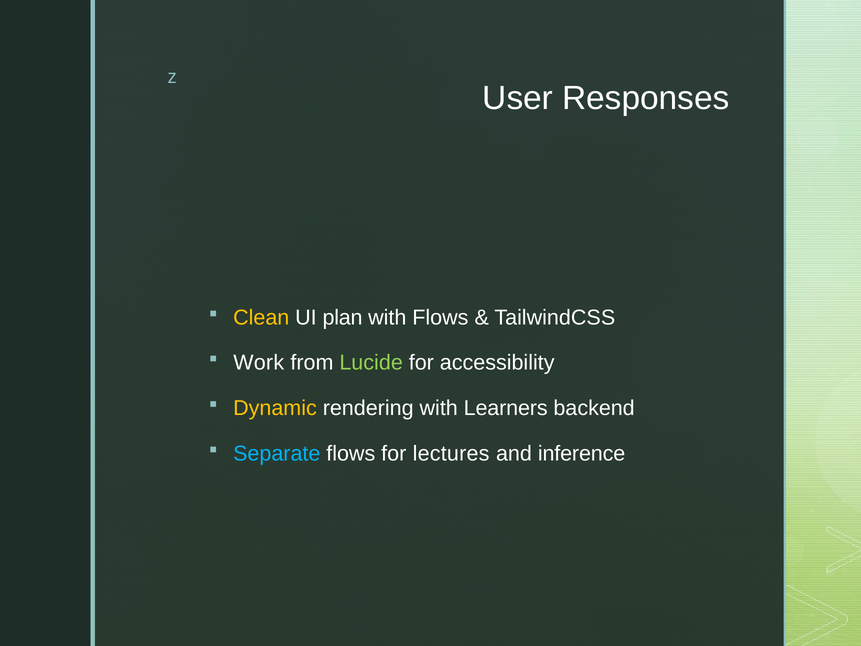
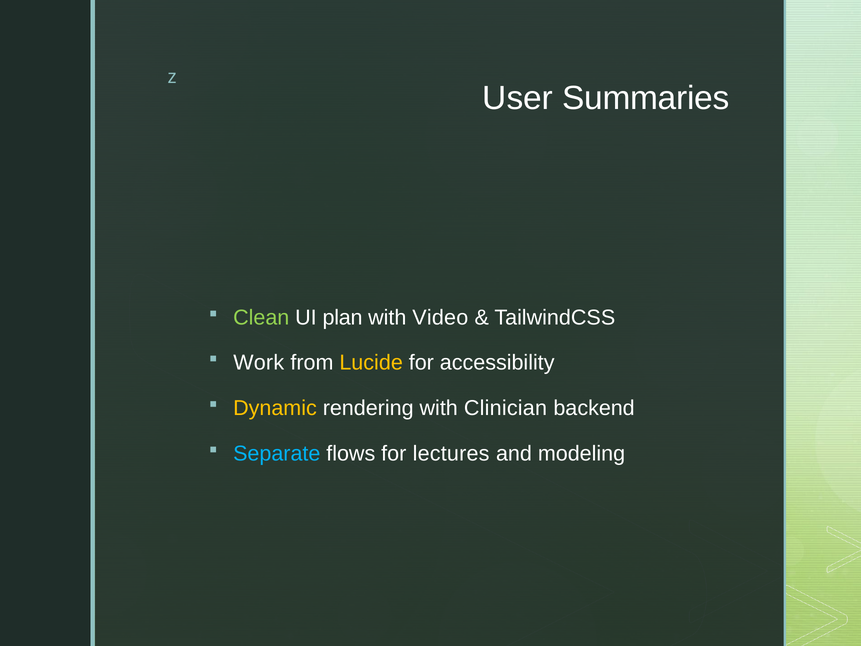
Responses: Responses -> Summaries
Clean colour: yellow -> light green
with Flows: Flows -> Video
Lucide colour: light green -> yellow
Learners: Learners -> Clinician
inference: inference -> modeling
